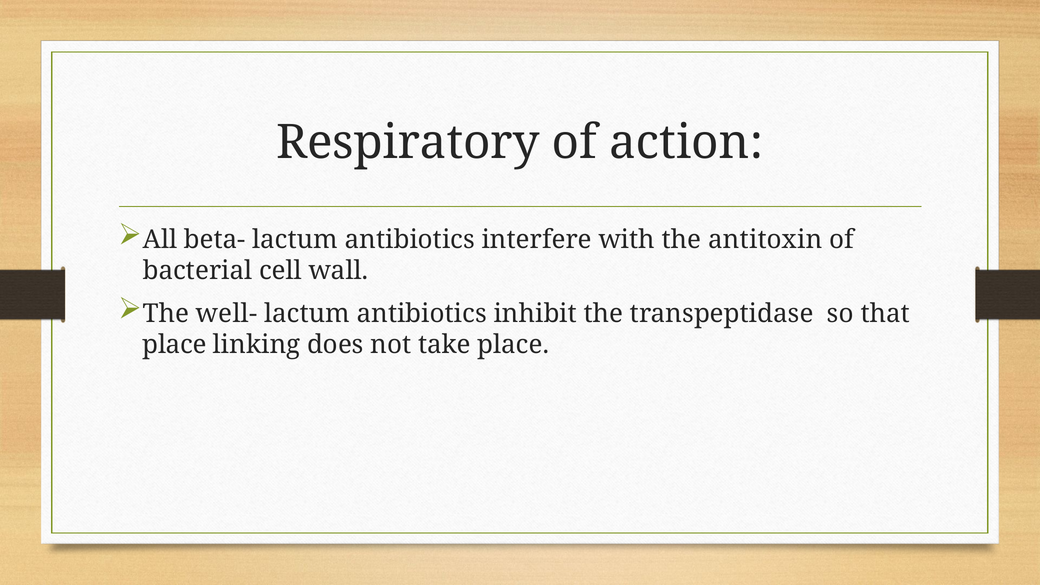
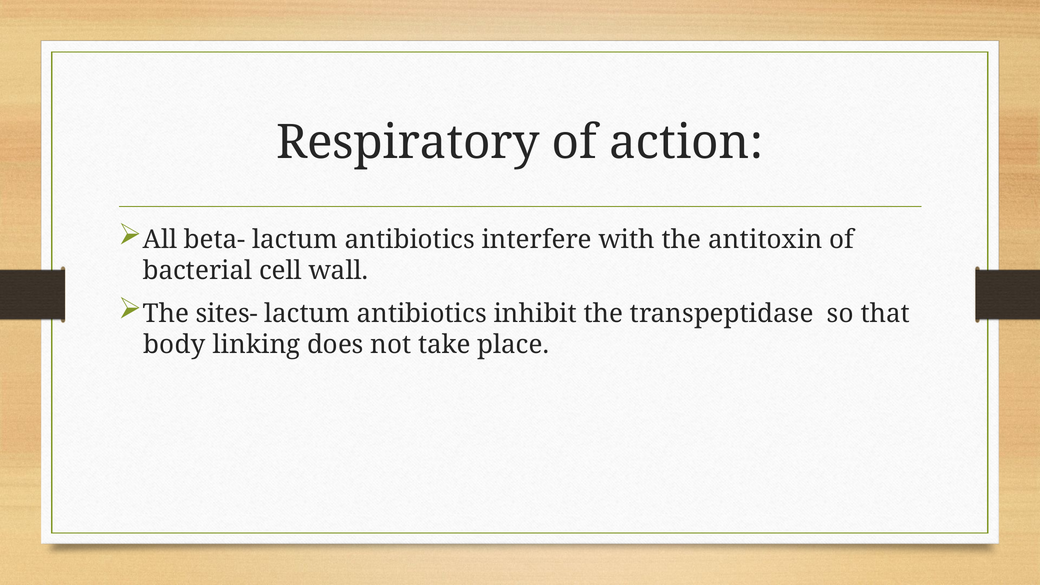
well-: well- -> sites-
place at (175, 345): place -> body
